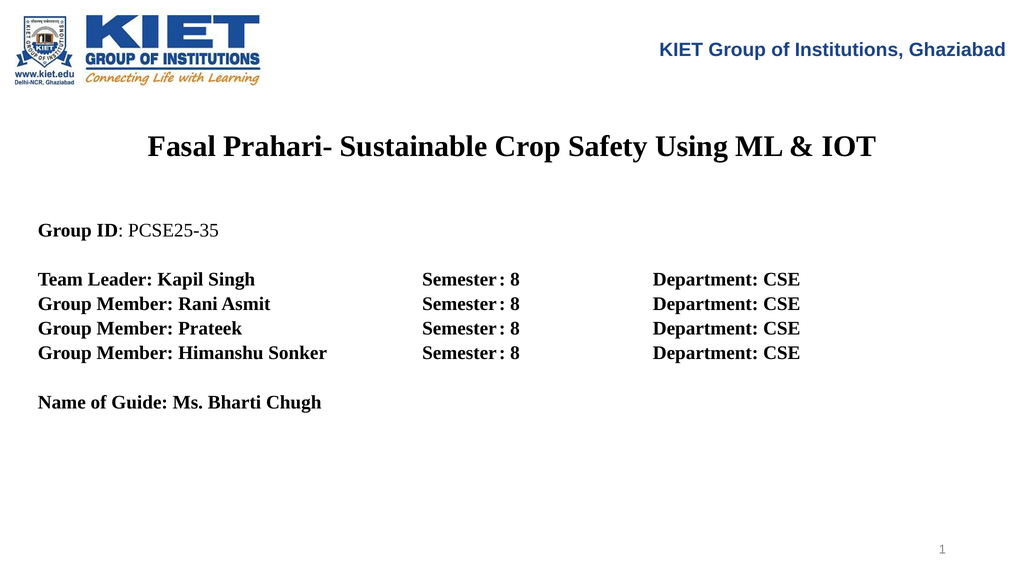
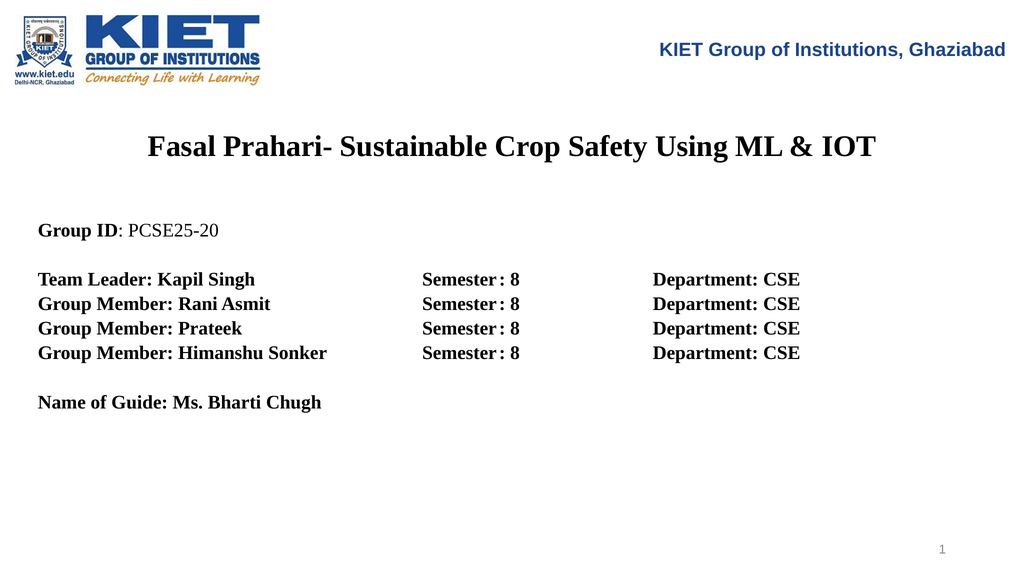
PCSE25-35: PCSE25-35 -> PCSE25-20
